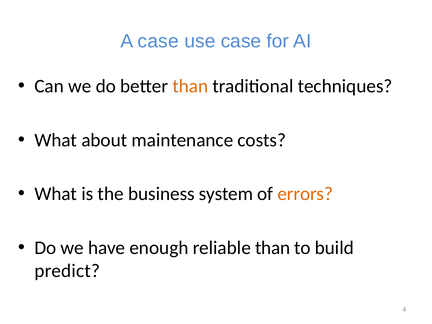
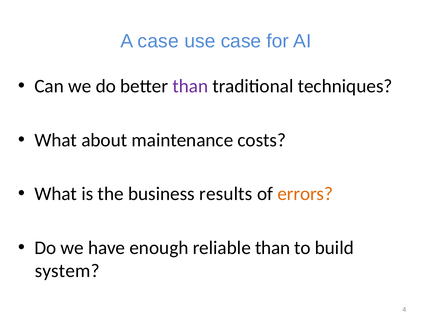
than at (190, 86) colour: orange -> purple
system: system -> results
predict: predict -> system
